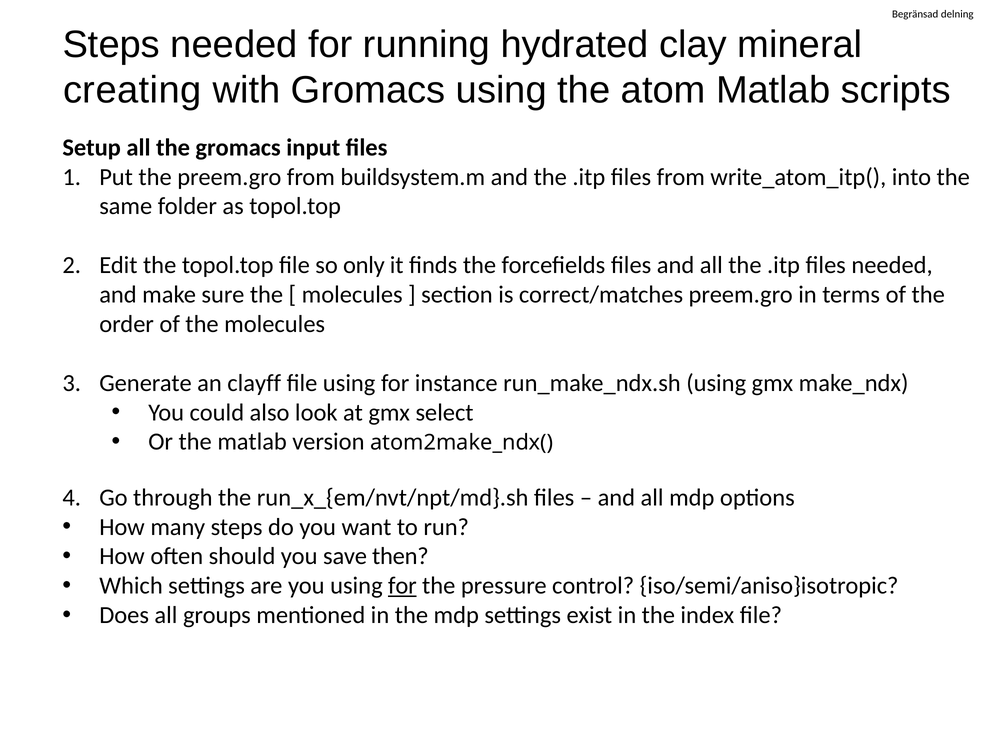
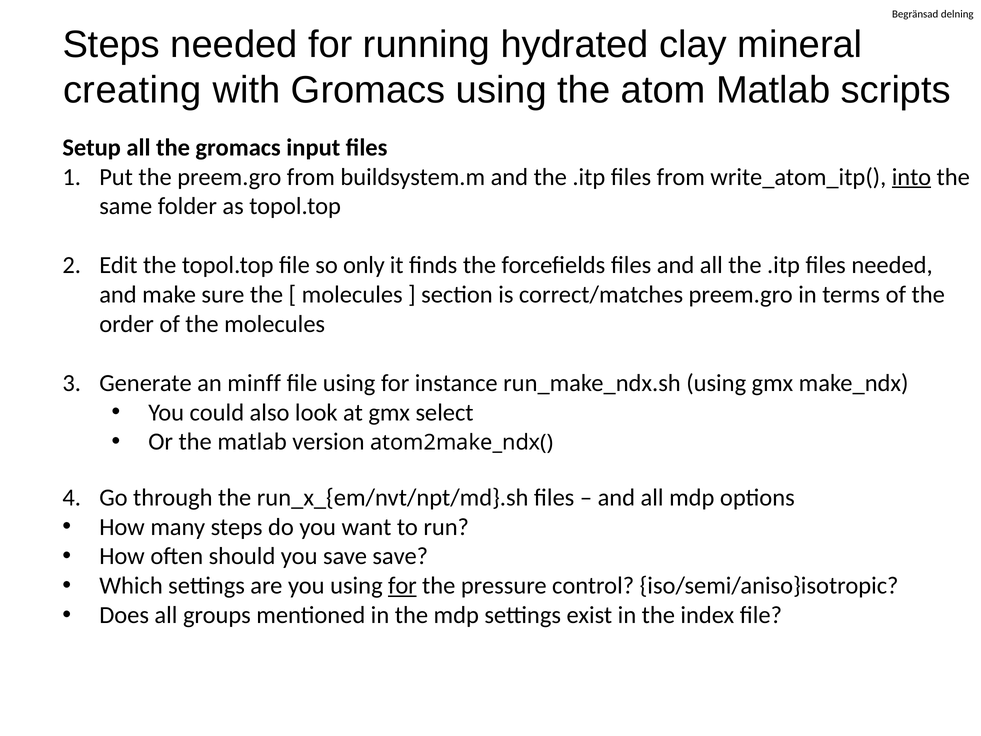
into underline: none -> present
clayff: clayff -> minff
save then: then -> save
